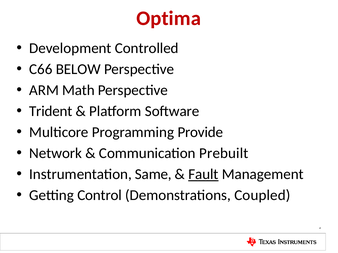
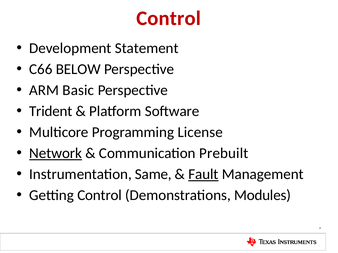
Optima at (169, 18): Optima -> Control
Controlled: Controlled -> Statement
Math: Math -> Basic
Provide: Provide -> License
Network underline: none -> present
Coupled: Coupled -> Modules
